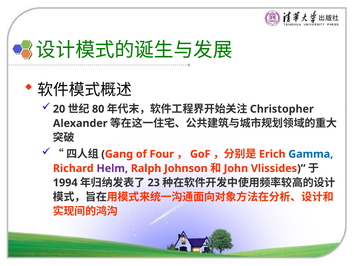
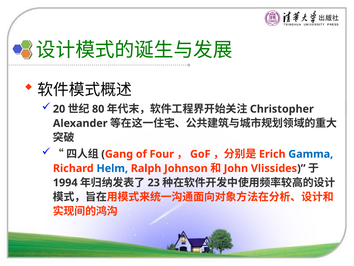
Helm colour: purple -> blue
